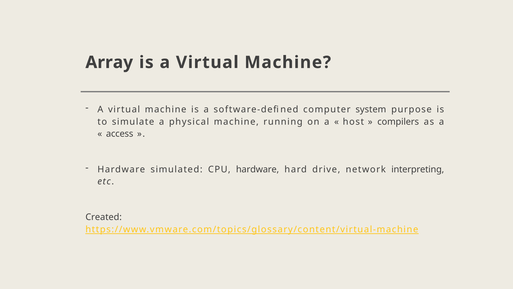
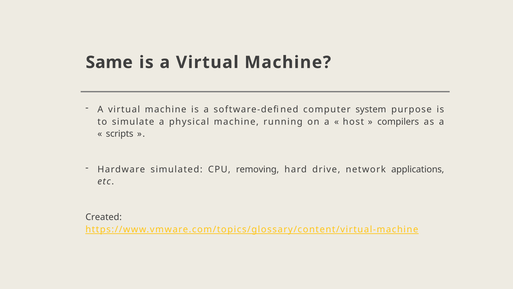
Array: Array -> Same
access: access -> scripts
CPU hardware: hardware -> removing
interpreting: interpreting -> applications
